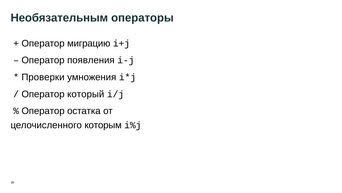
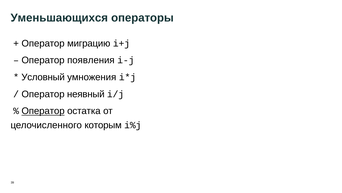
Необязательным: Необязательным -> Уменьшающихся
Проверки: Проверки -> Условный
который: который -> неявный
Оператор at (43, 111) underline: none -> present
